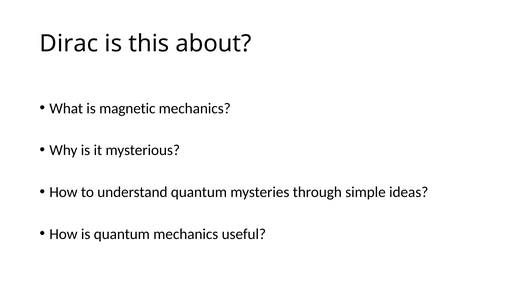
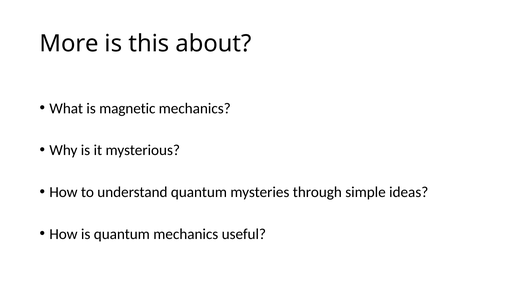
Dirac: Dirac -> More
